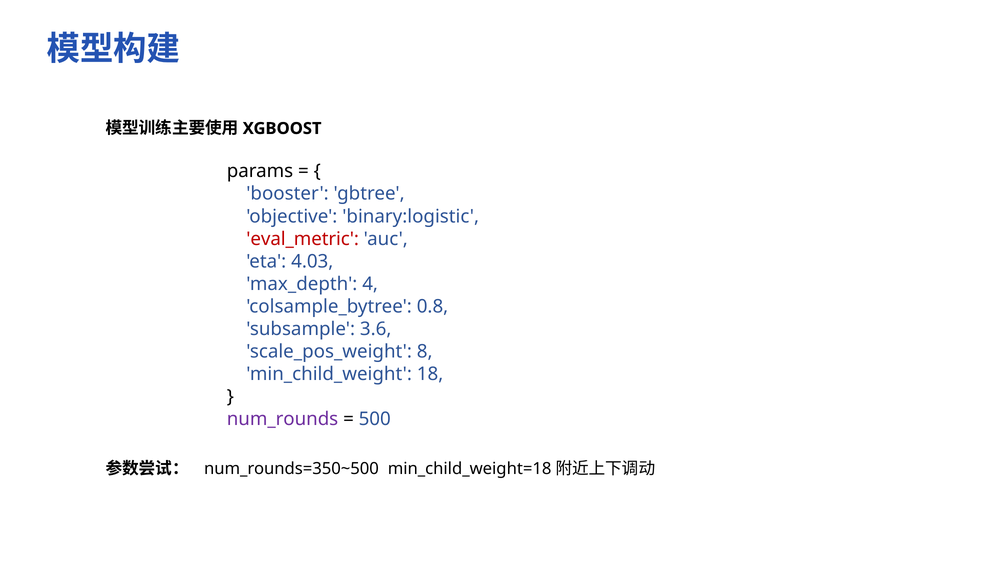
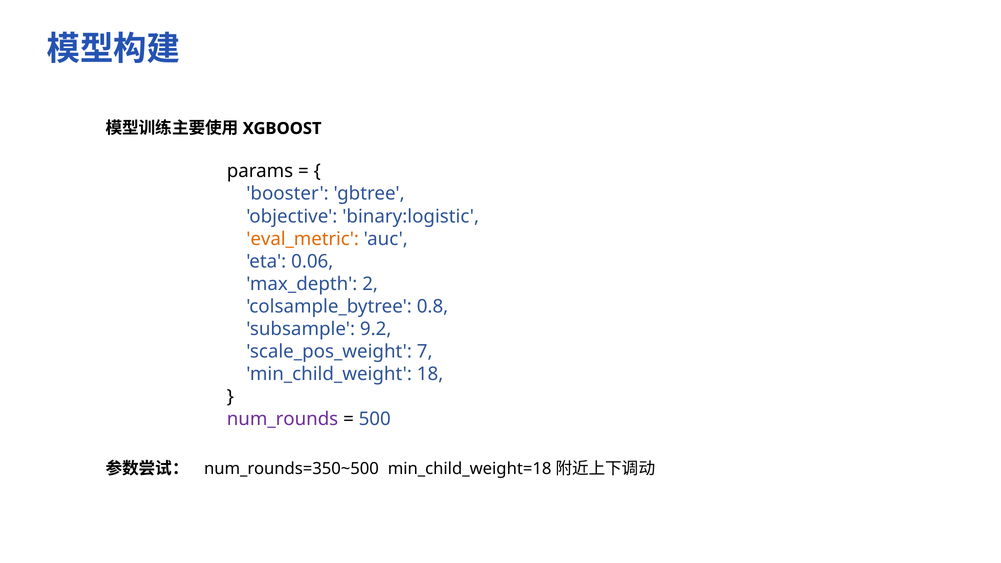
eval_metric colour: red -> orange
4.03: 4.03 -> 0.06
4: 4 -> 2
3.6: 3.6 -> 9.2
8: 8 -> 7
